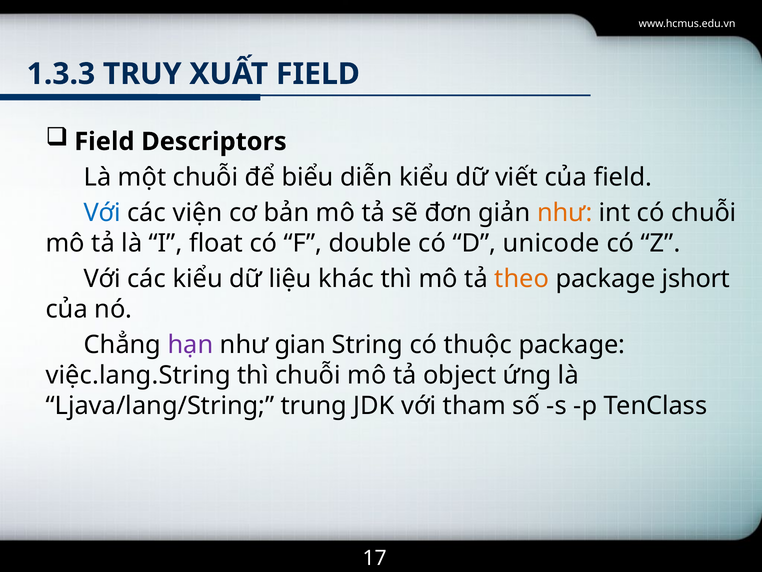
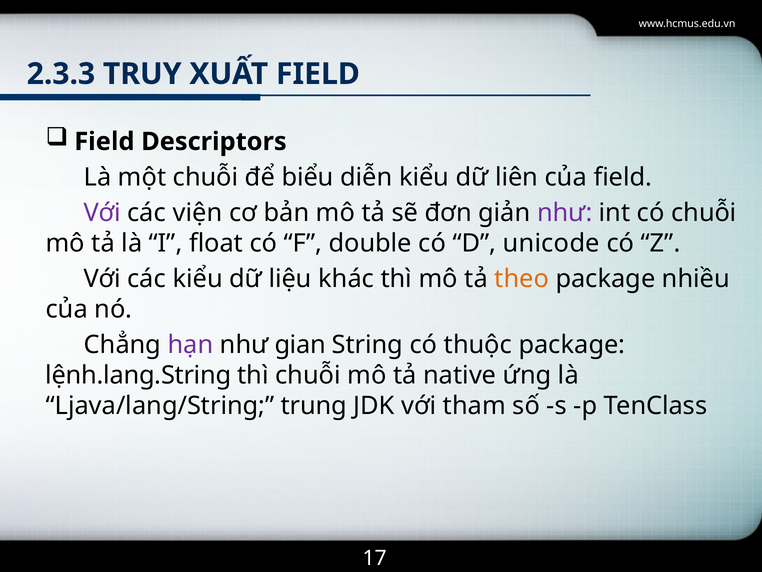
1.3.3: 1.3.3 -> 2.3.3
viết: viết -> liên
Với at (102, 213) colour: blue -> purple
như at (565, 213) colour: orange -> purple
jshort: jshort -> nhiều
việc.lang.String: việc.lang.String -> lệnh.lang.String
object: object -> native
